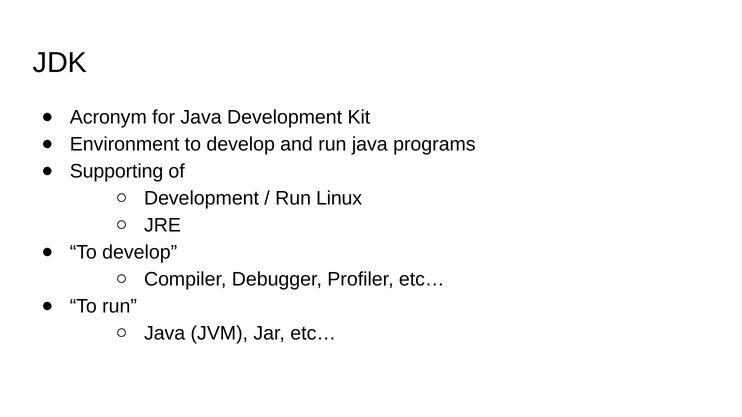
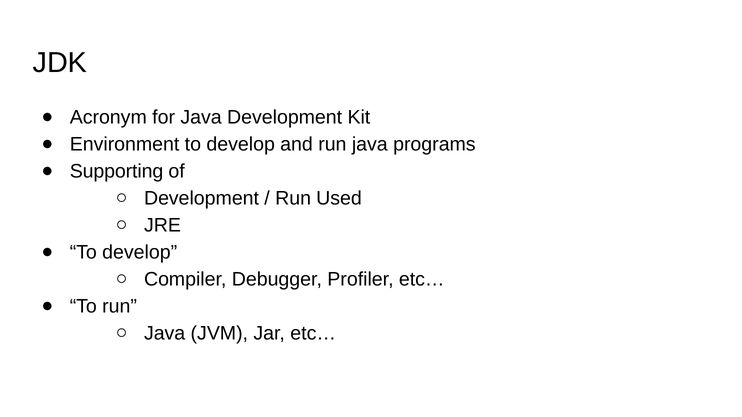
Linux: Linux -> Used
